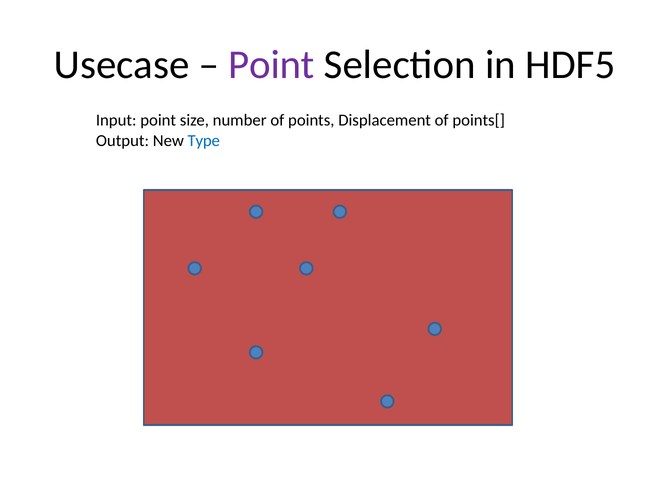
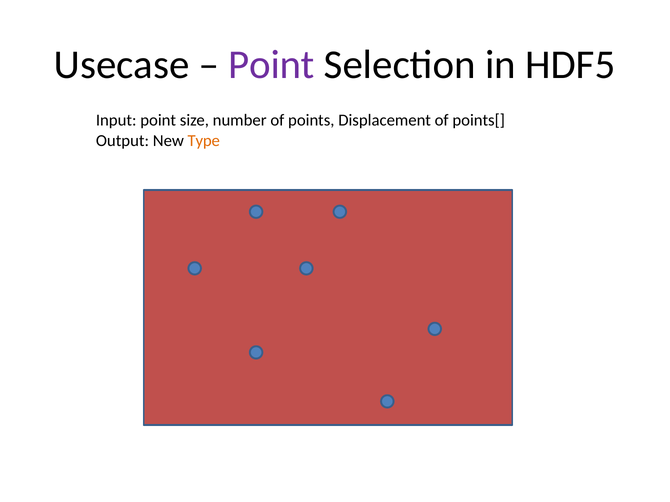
Type colour: blue -> orange
